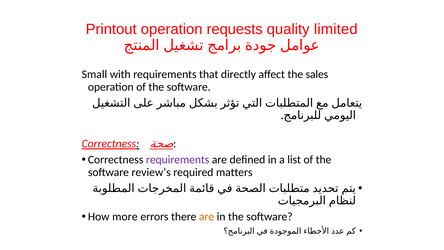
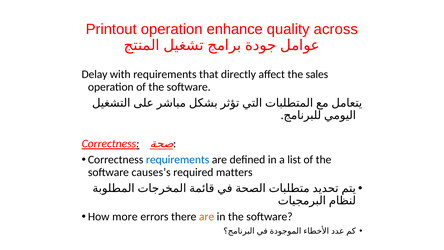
requests: requests -> enhance
limited: limited -> across
Small: Small -> Delay
requirements at (178, 160) colour: purple -> blue
review’s: review’s -> causes’s
